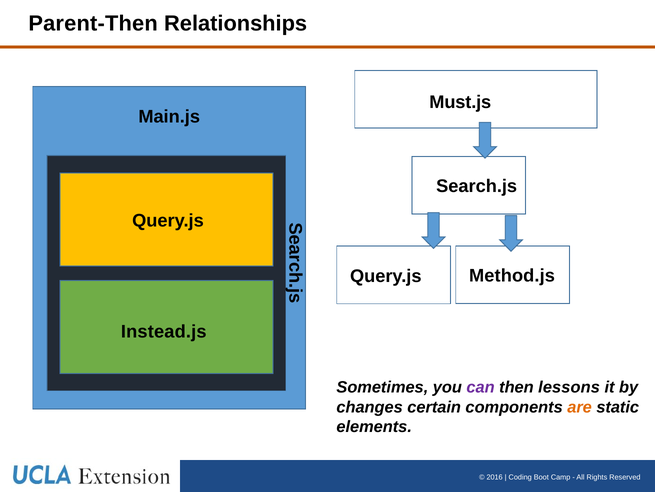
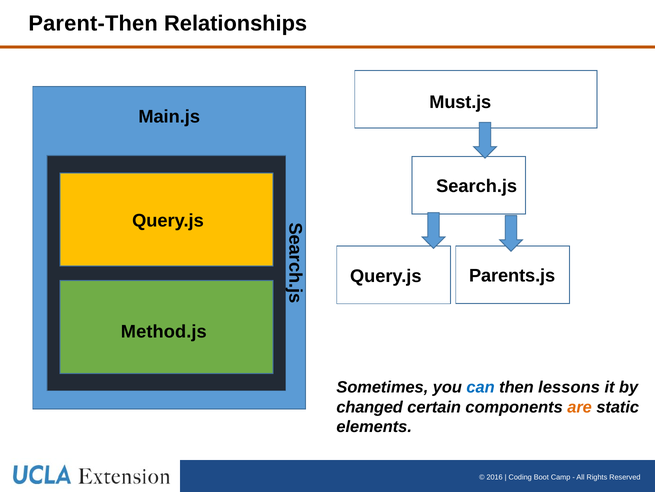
Method.js: Method.js -> Parents.js
Instead.js: Instead.js -> Method.js
can colour: purple -> blue
changes: changes -> changed
